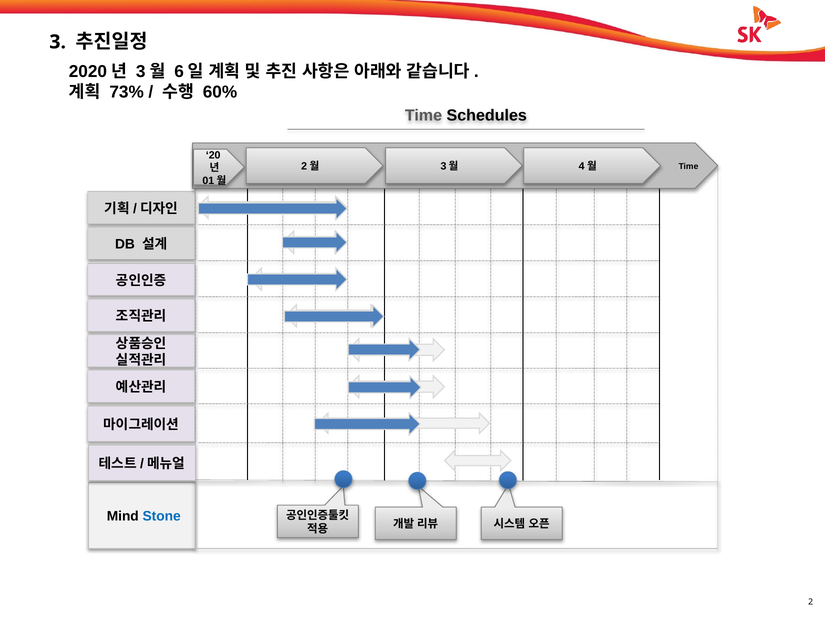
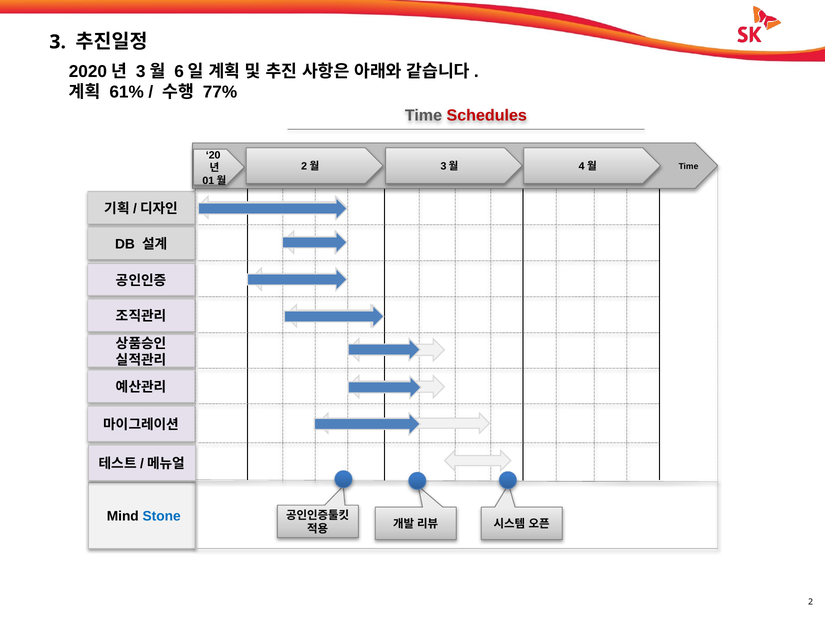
73%: 73% -> 61%
60%: 60% -> 77%
Schedules colour: black -> red
